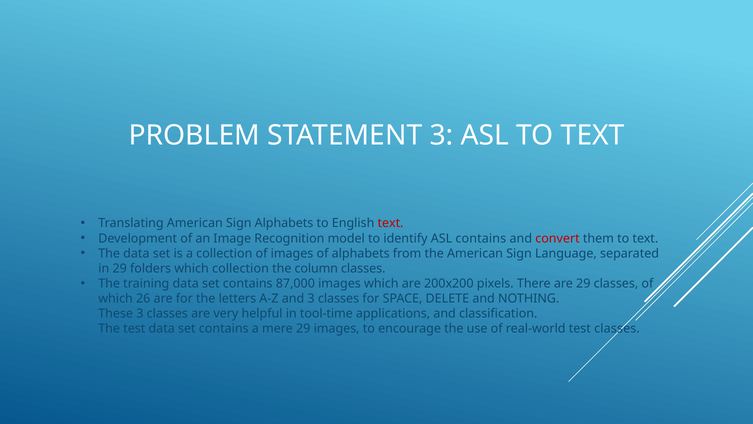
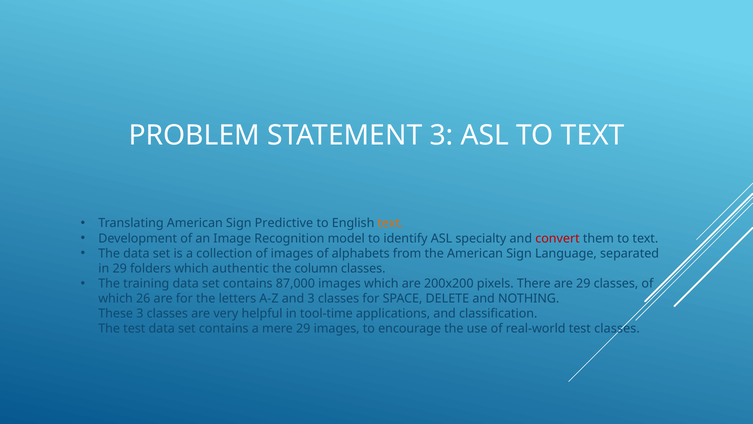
Sign Alphabets: Alphabets -> Predictive
text at (391, 223) colour: red -> orange
ASL contains: contains -> specialty
which collection: collection -> authentic
